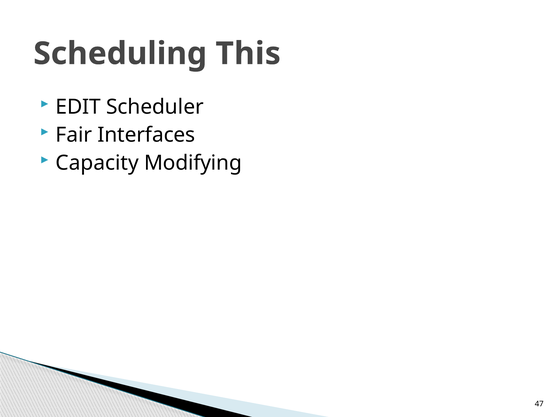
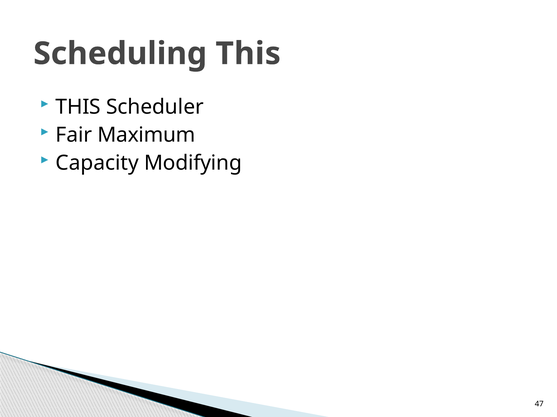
EDIT at (78, 107): EDIT -> THIS
Interfaces: Interfaces -> Maximum
